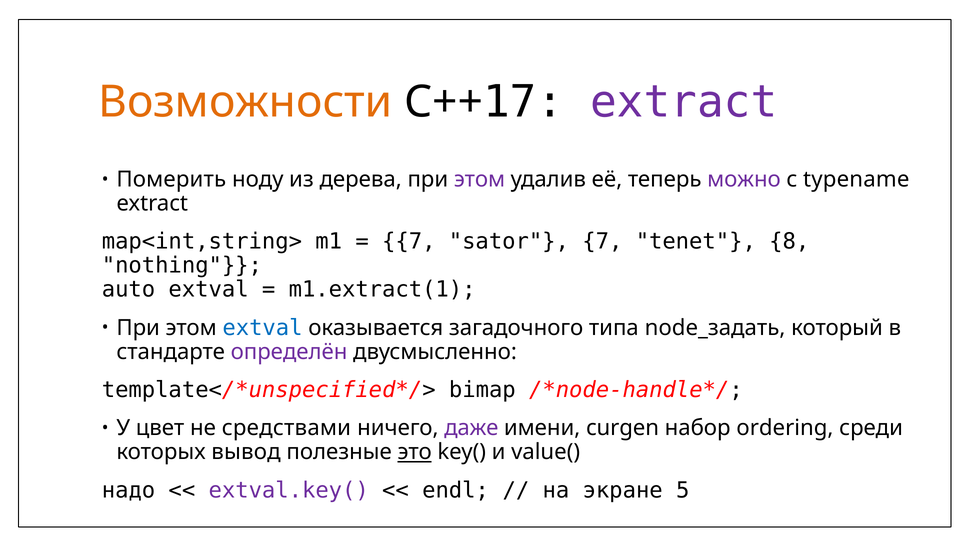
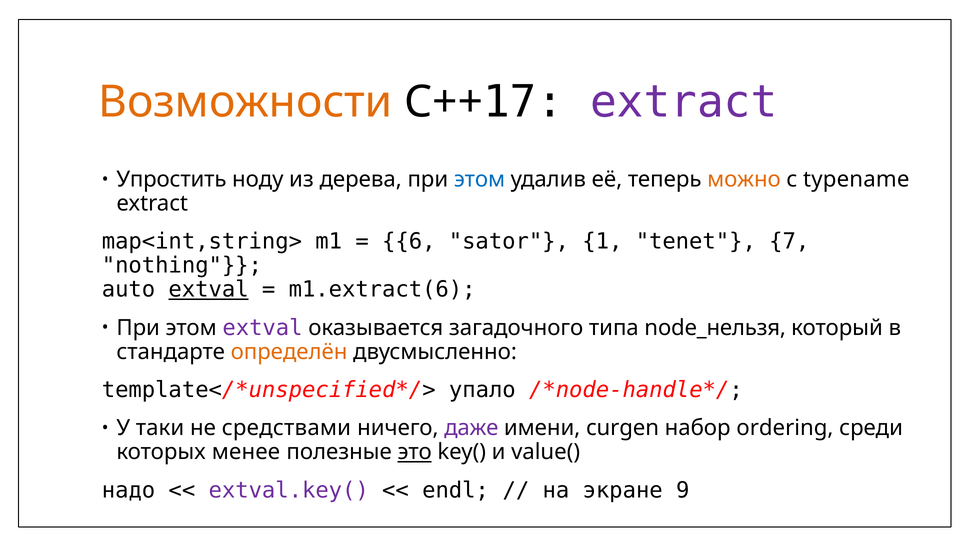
Померить: Померить -> Упростить
этом at (479, 179) colour: purple -> blue
можно colour: purple -> orange
7 at (409, 241): 7 -> 6
sator 7: 7 -> 1
8: 8 -> 7
extval at (209, 289) underline: none -> present
m1.extract(1: m1.extract(1 -> m1.extract(6
extval at (263, 327) colour: blue -> purple
node_задать: node_задать -> node_нельзя
определён colour: purple -> orange
bimap: bimap -> упало
цвет: цвет -> таки
вывод: вывод -> менее
5: 5 -> 9
